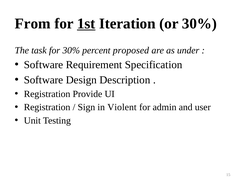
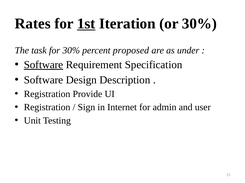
From: From -> Rates
Software at (44, 65) underline: none -> present
Violent: Violent -> Internet
